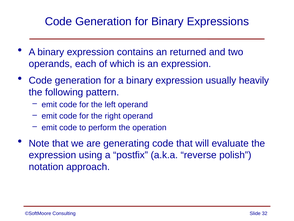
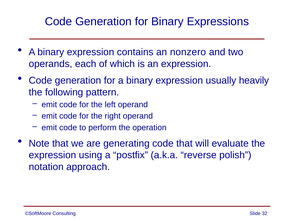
returned: returned -> nonzero
